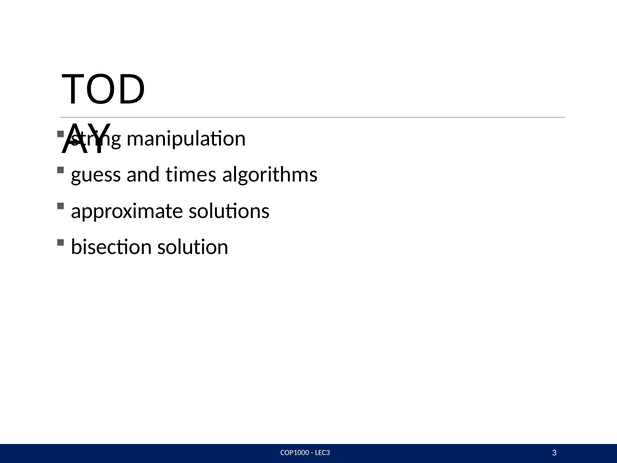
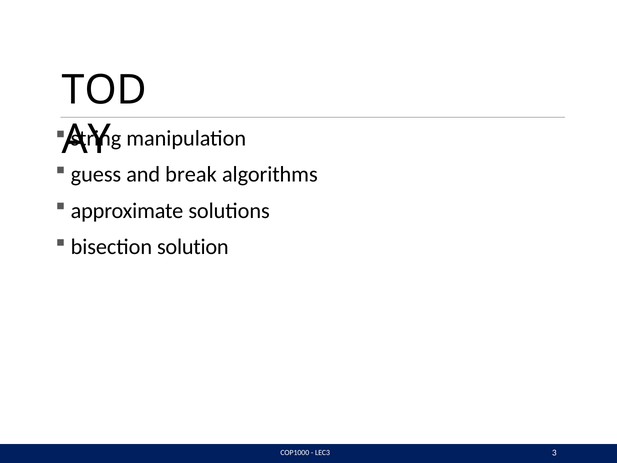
times: times -> break
